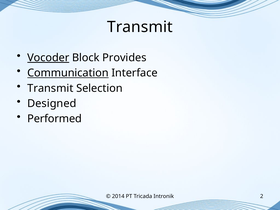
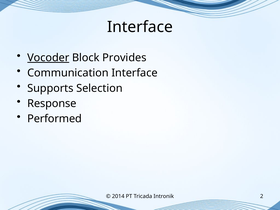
Transmit at (140, 27): Transmit -> Interface
Communication underline: present -> none
Transmit at (50, 88): Transmit -> Supports
Designed: Designed -> Response
